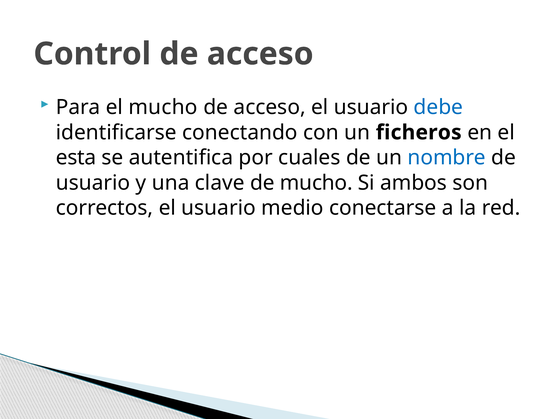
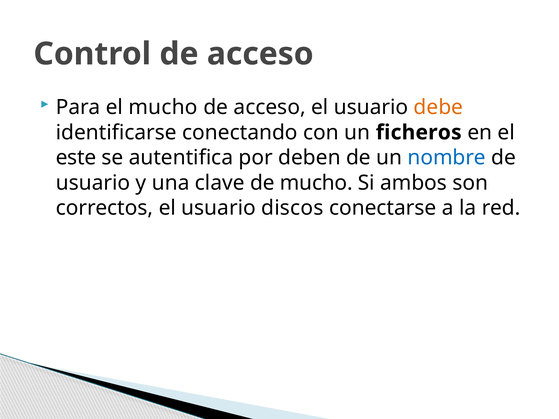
debe colour: blue -> orange
esta: esta -> este
cuales: cuales -> deben
medio: medio -> discos
